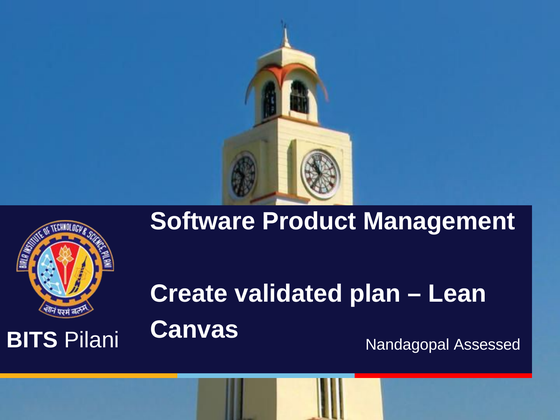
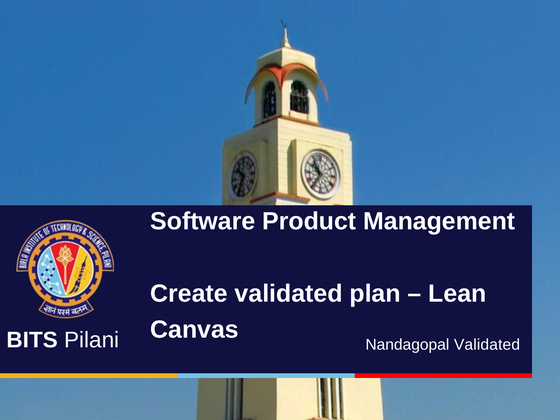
Nandagopal Assessed: Assessed -> Validated
